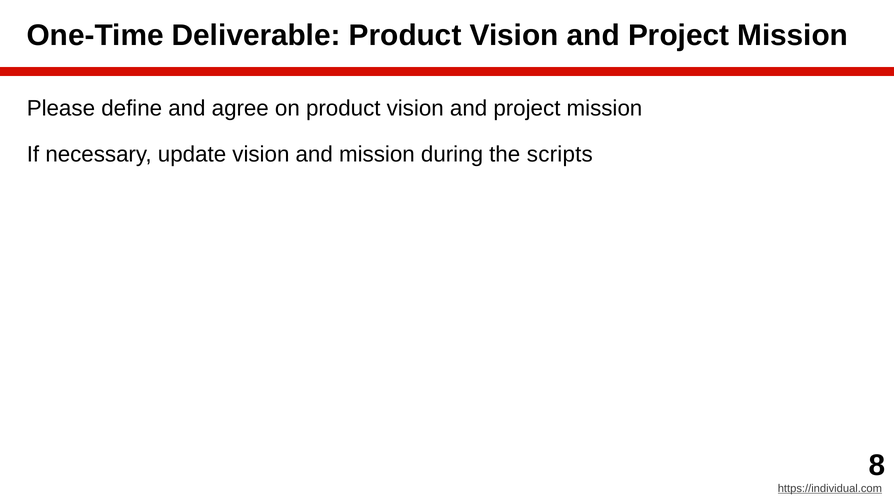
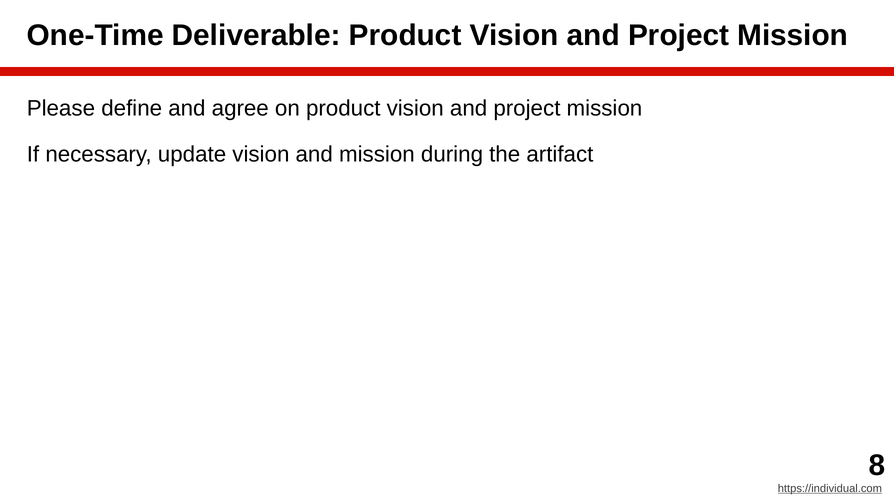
scripts: scripts -> artifact
